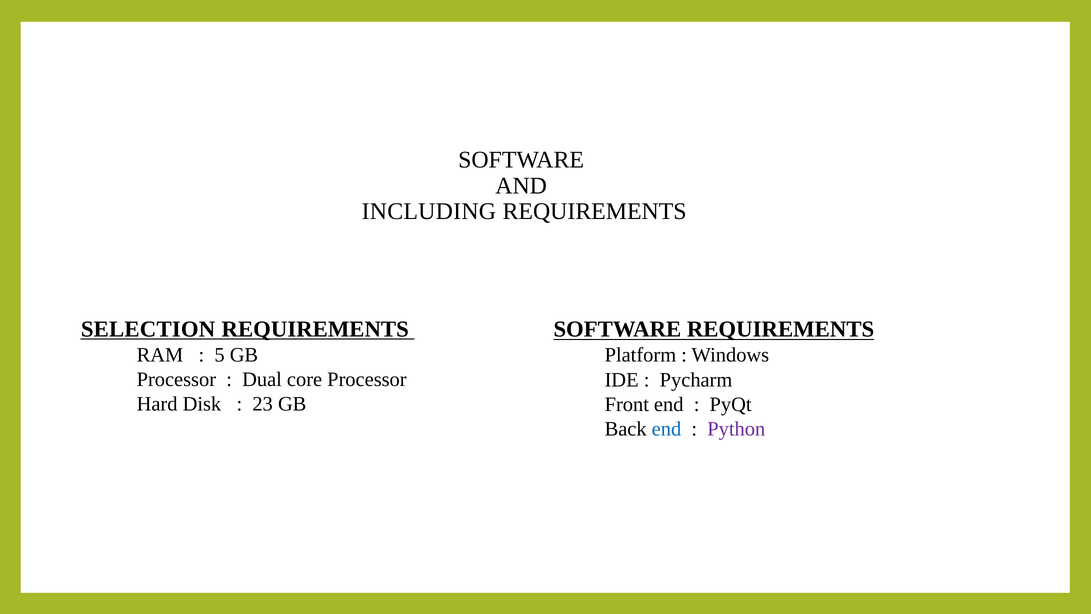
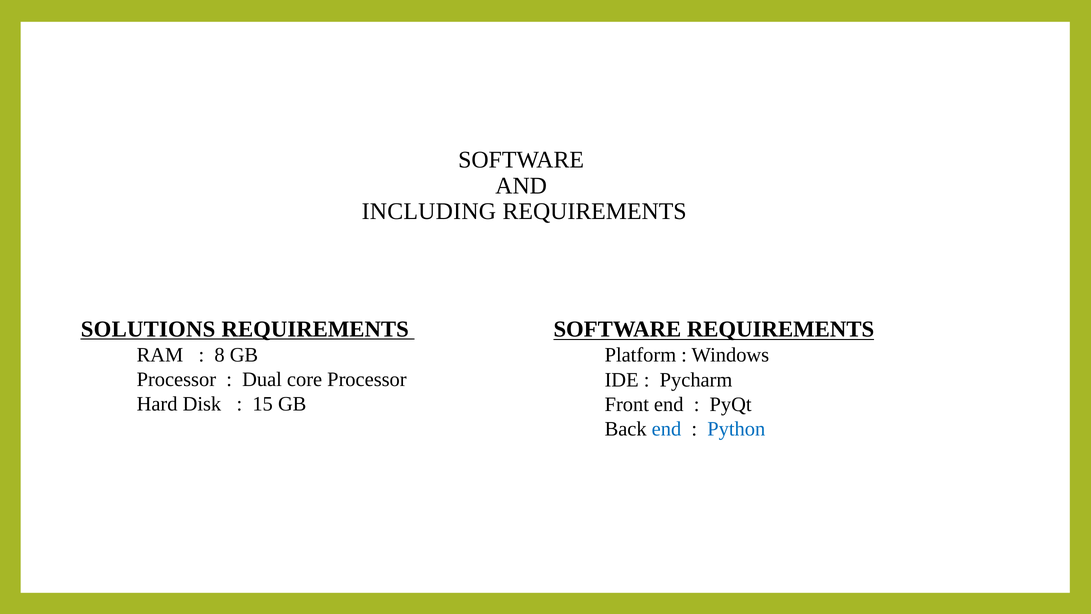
SELECTION: SELECTION -> SOLUTIONS
5: 5 -> 8
23: 23 -> 15
Python colour: purple -> blue
